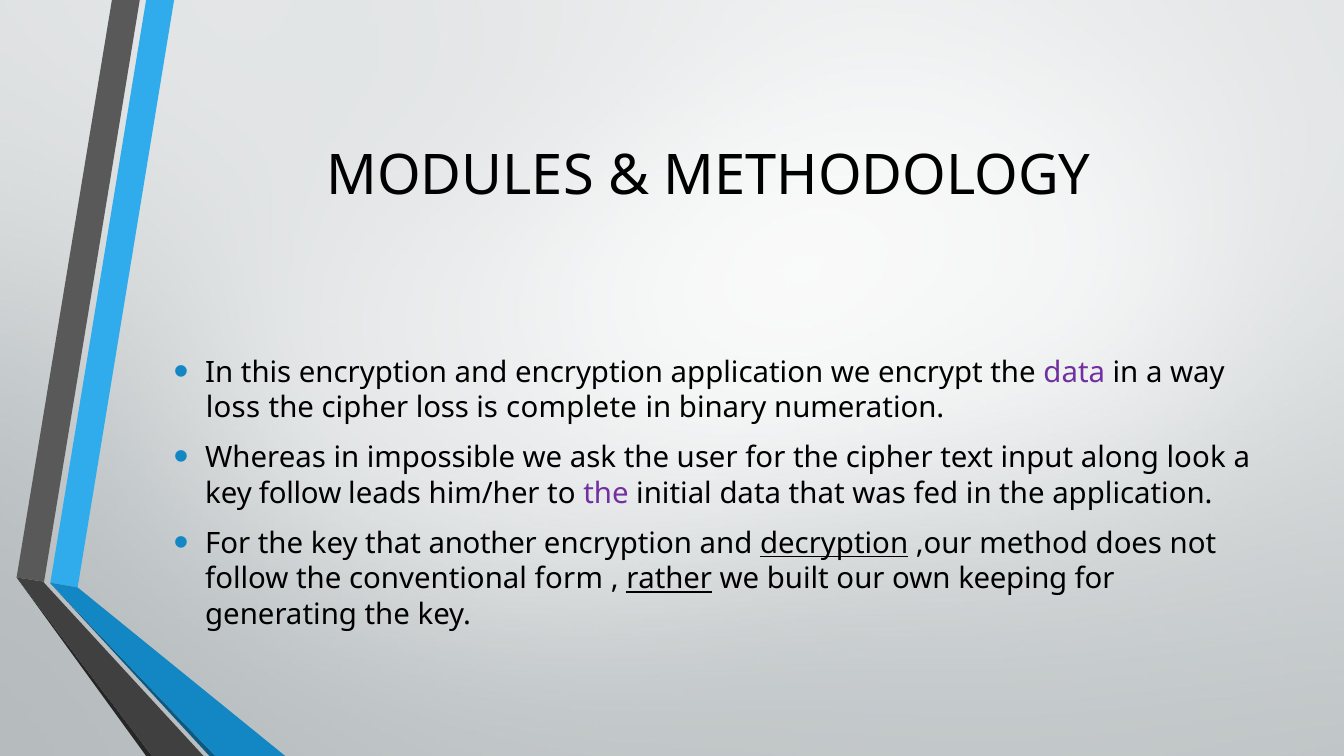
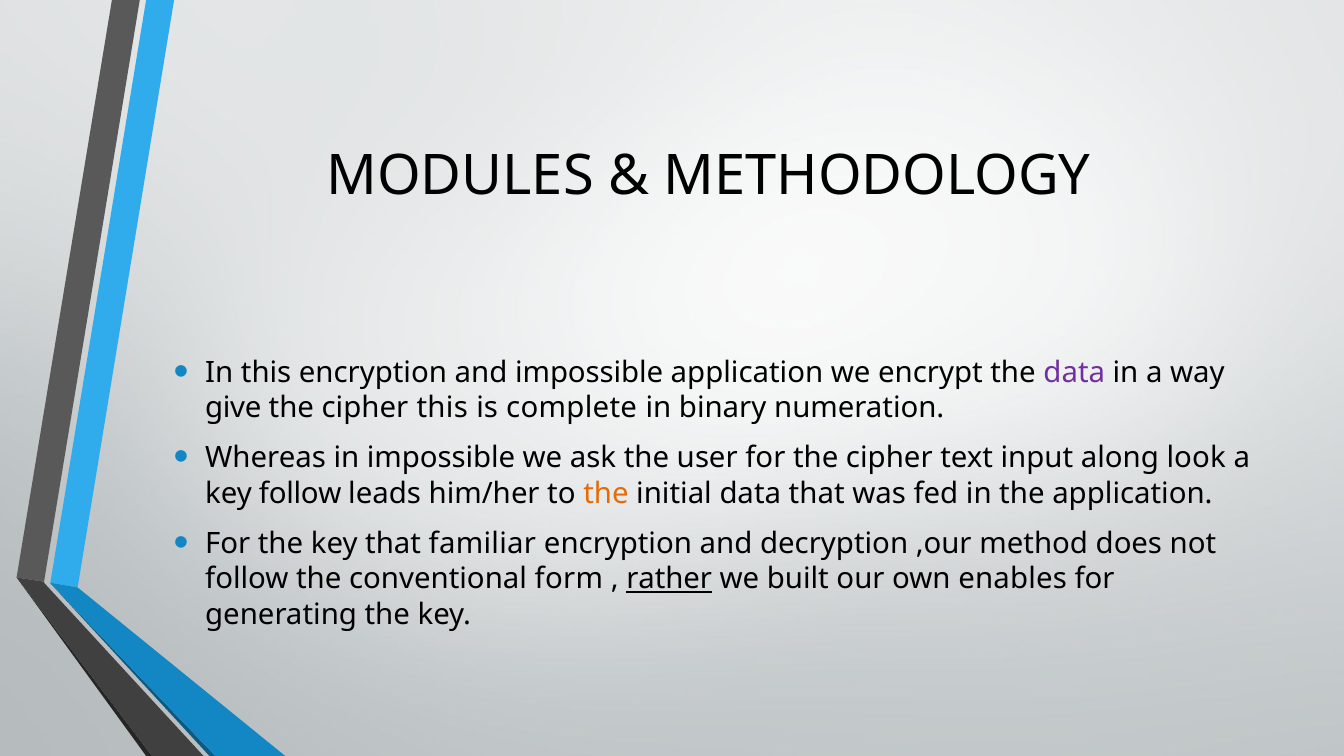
and encryption: encryption -> impossible
loss at (233, 408): loss -> give
cipher loss: loss -> this
the at (606, 493) colour: purple -> orange
another: another -> familiar
decryption underline: present -> none
keeping: keeping -> enables
